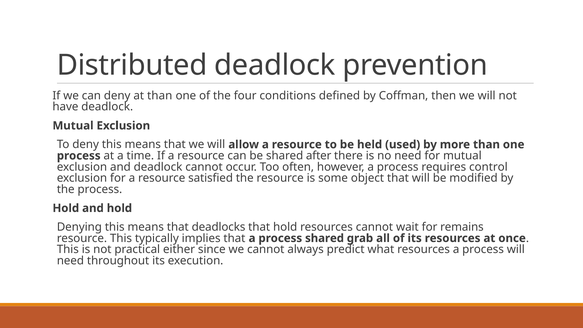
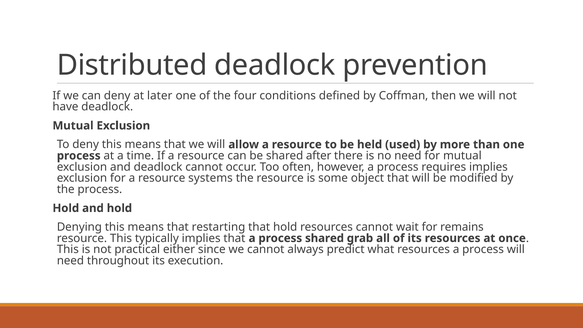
at than: than -> later
requires control: control -> implies
satisfied: satisfied -> systems
deadlocks: deadlocks -> restarting
